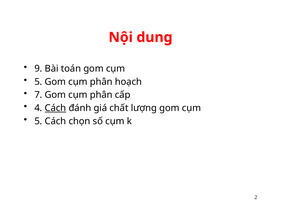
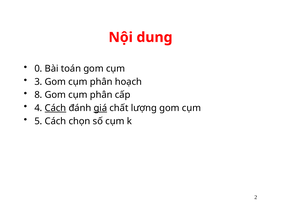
9: 9 -> 0
5 at (38, 82): 5 -> 3
7: 7 -> 8
giá underline: none -> present
